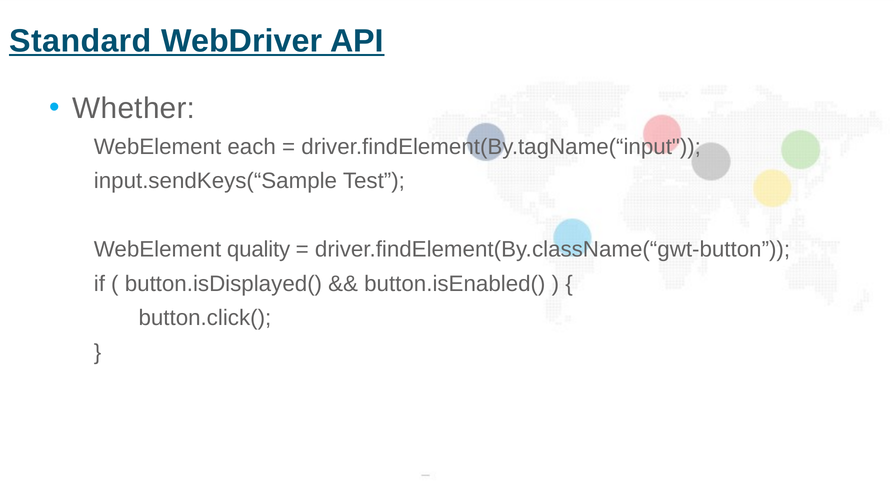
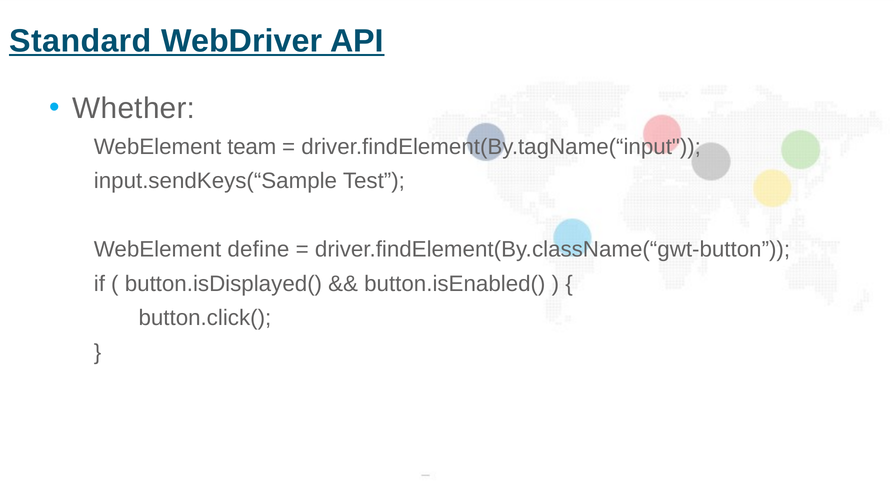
each: each -> team
quality: quality -> define
